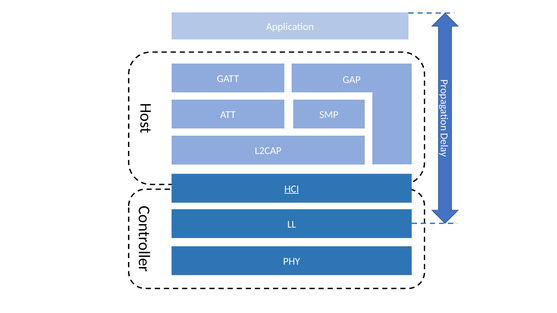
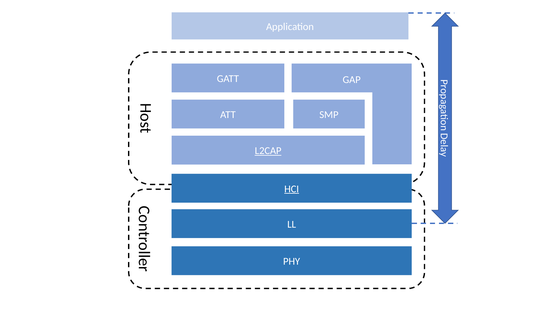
L2CAP underline: none -> present
